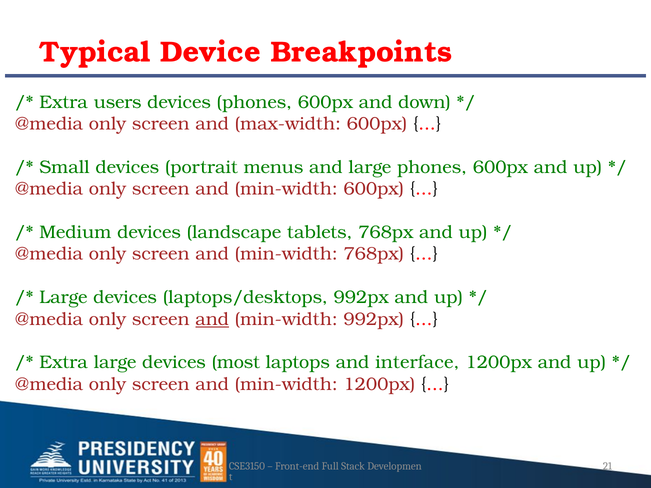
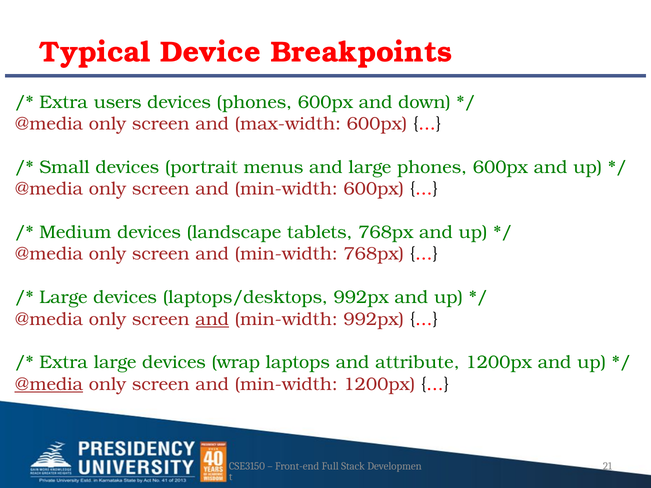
most: most -> wrap
interface: interface -> attribute
@media at (49, 384) underline: none -> present
